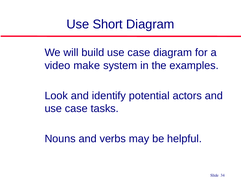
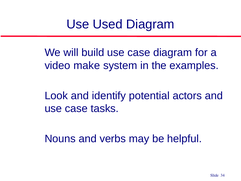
Short: Short -> Used
